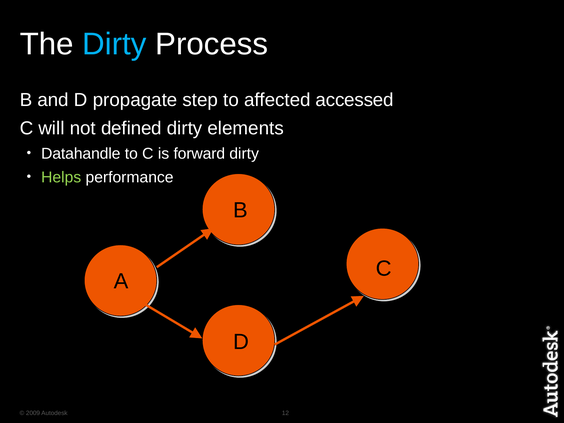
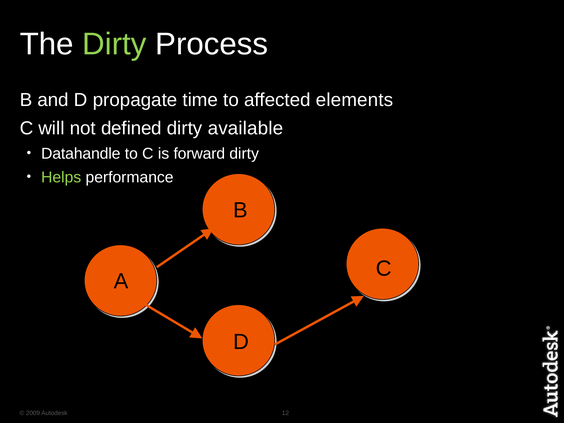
Dirty at (114, 44) colour: light blue -> light green
step: step -> time
accessed: accessed -> elements
elements: elements -> available
